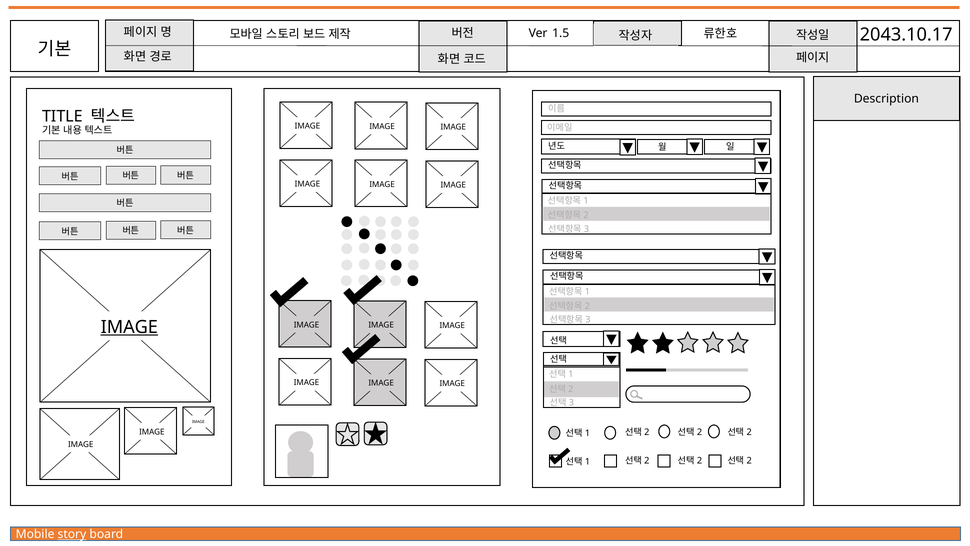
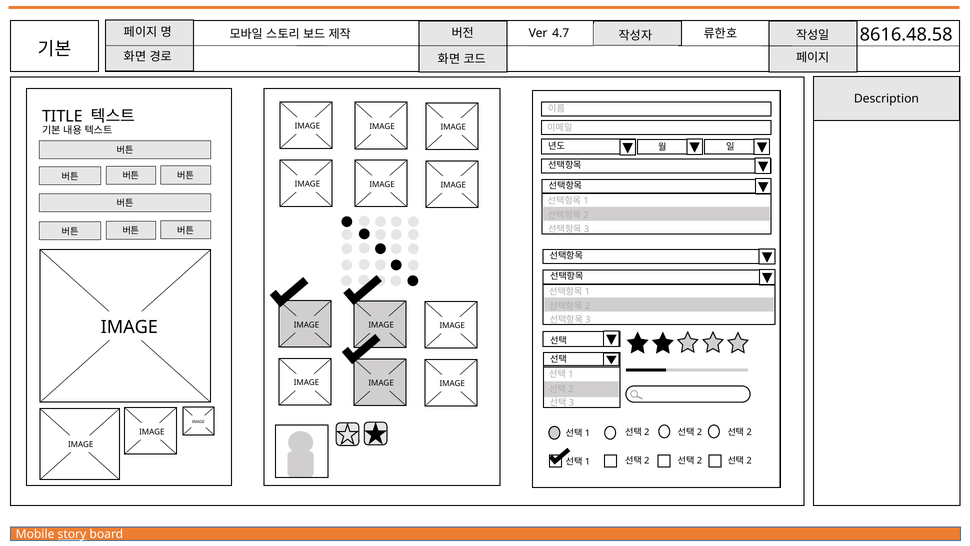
2043.10.17: 2043.10.17 -> 8616.48.58
1.5: 1.5 -> 4.7
IMAGE at (129, 327) underline: present -> none
